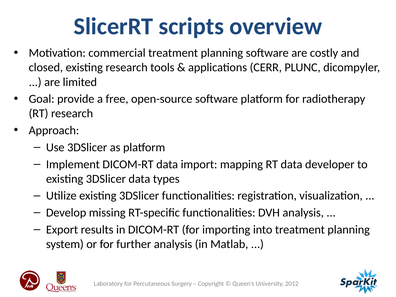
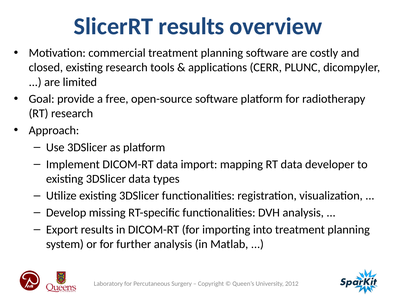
SlicerRT scripts: scripts -> results
